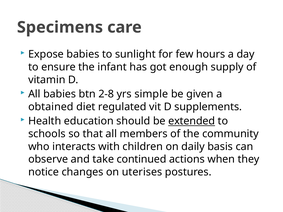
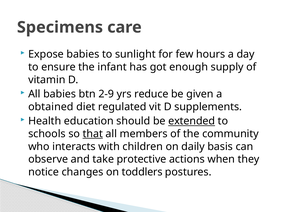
2-8: 2-8 -> 2-9
simple: simple -> reduce
that underline: none -> present
continued: continued -> protective
uterises: uterises -> toddlers
